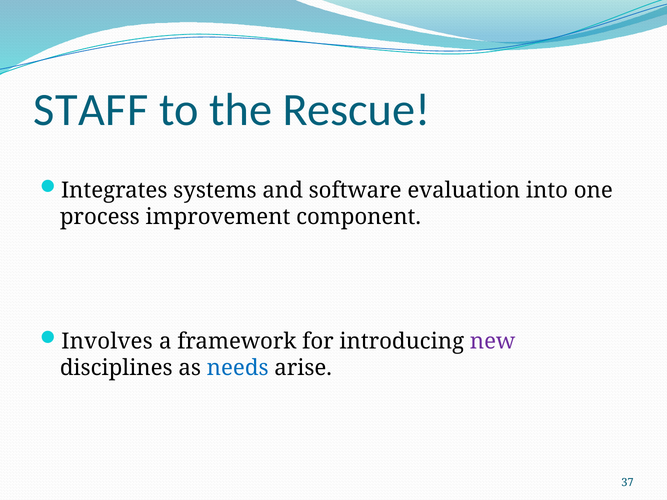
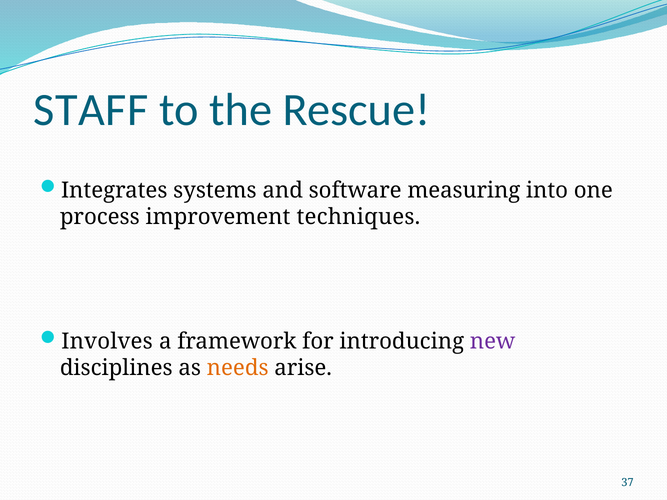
evaluation: evaluation -> measuring
component: component -> techniques
needs colour: blue -> orange
